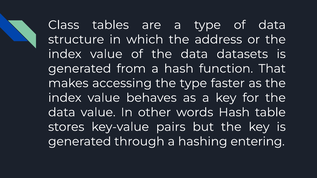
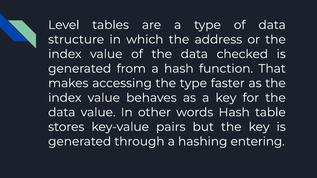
Class: Class -> Level
datasets: datasets -> checked
